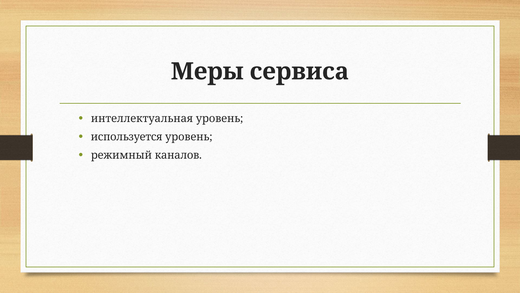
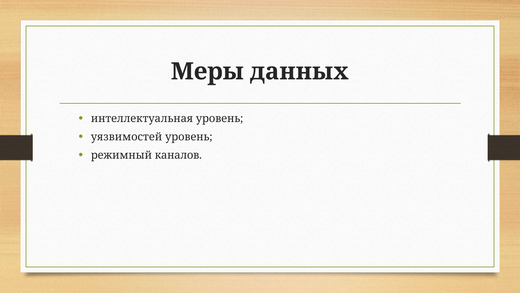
сервиса: сервиса -> данных
используется: используется -> уязвимостей
